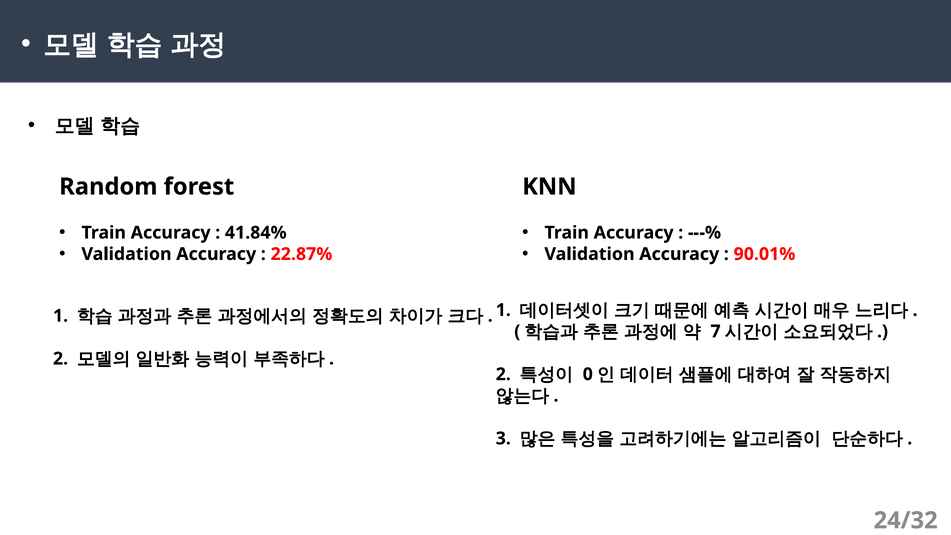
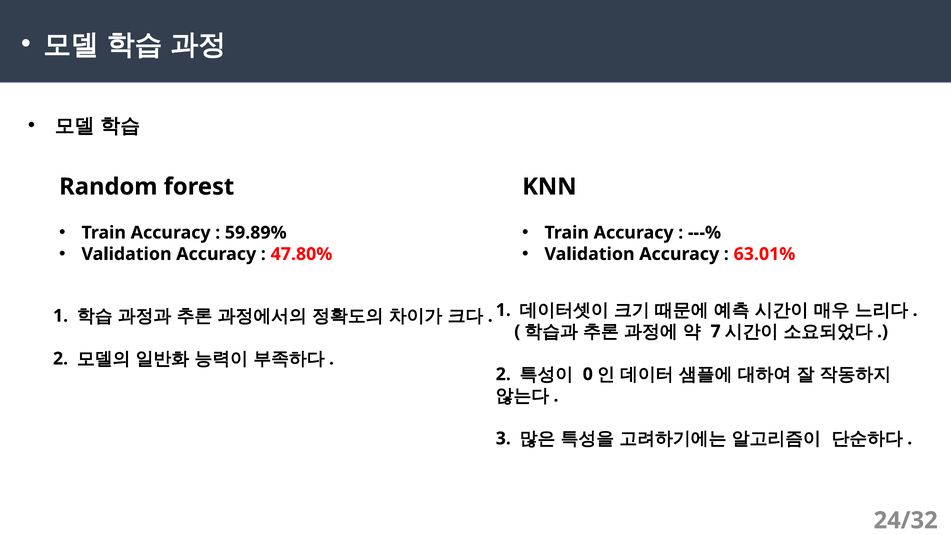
41.84%: 41.84% -> 59.89%
22.87%: 22.87% -> 47.80%
90.01%: 90.01% -> 63.01%
